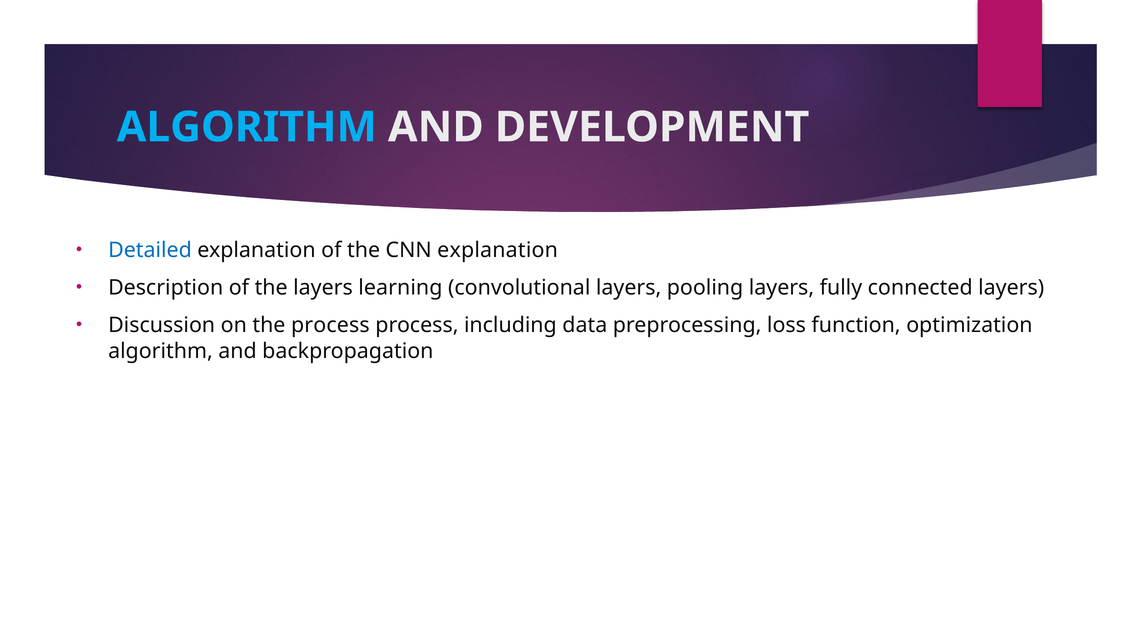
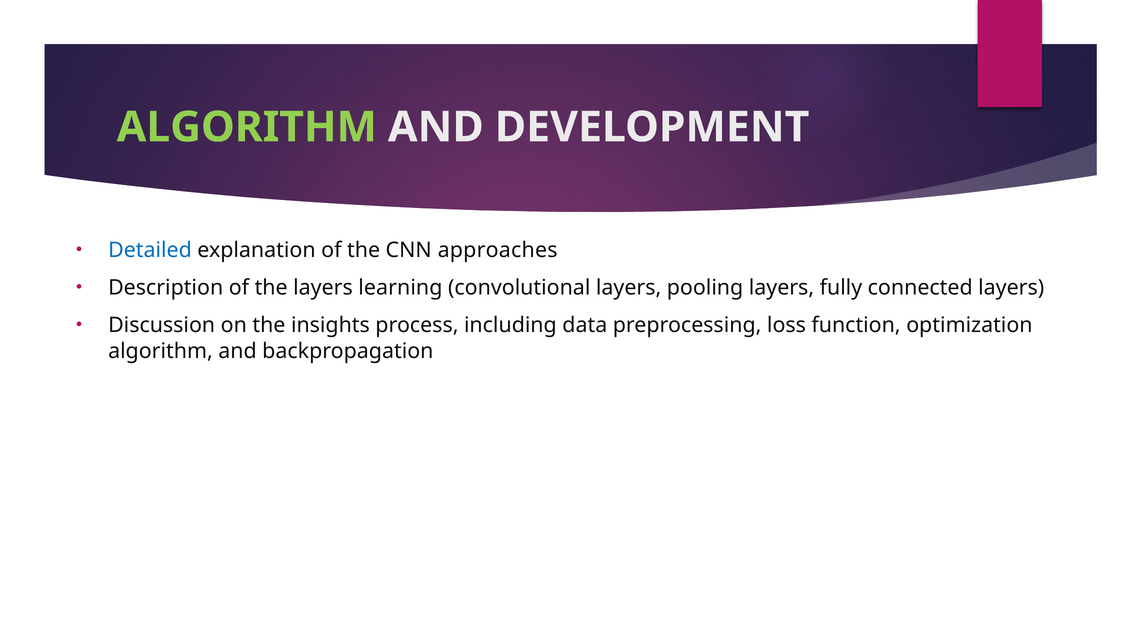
ALGORITHM at (247, 127) colour: light blue -> light green
CNN explanation: explanation -> approaches
the process: process -> insights
